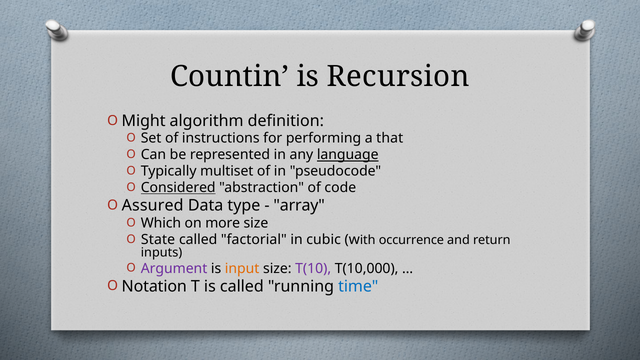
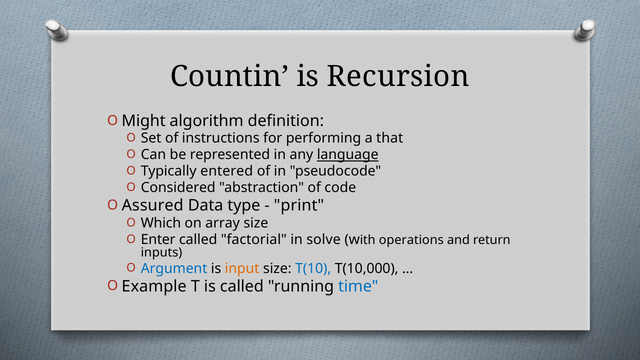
multiset: multiset -> entered
Considered underline: present -> none
array: array -> print
more: more -> array
State: State -> Enter
cubic: cubic -> solve
occurrence: occurrence -> operations
Argument colour: purple -> blue
T(10 colour: purple -> blue
Notation: Notation -> Example
